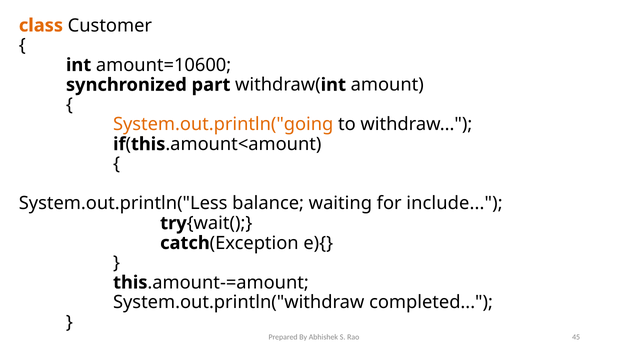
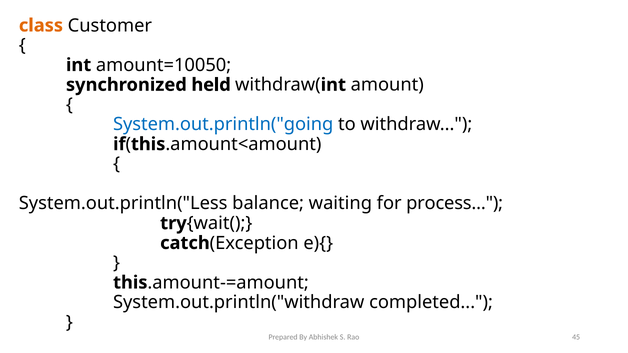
amount=10600: amount=10600 -> amount=10050
part: part -> held
System.out.println("going colour: orange -> blue
include: include -> process
